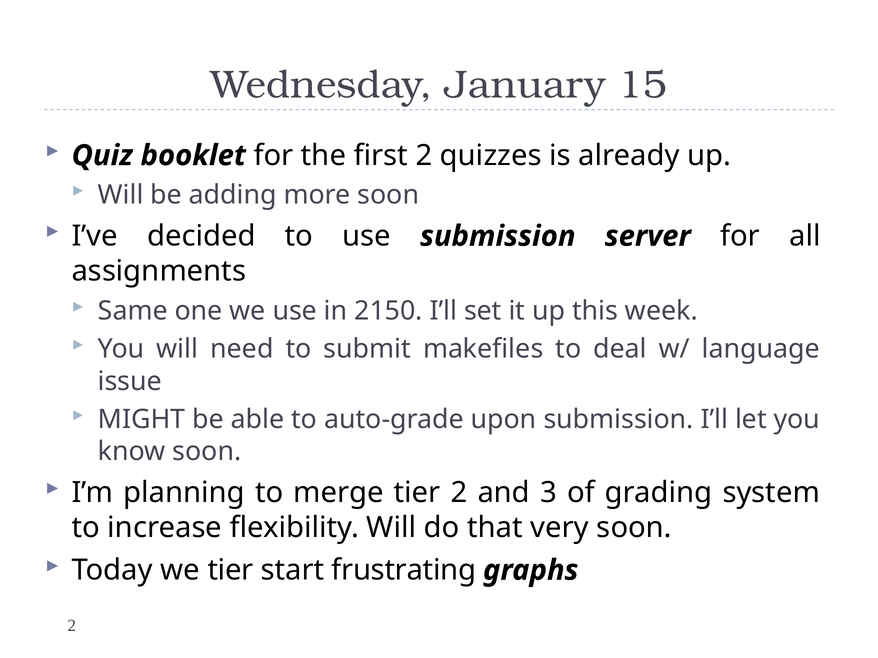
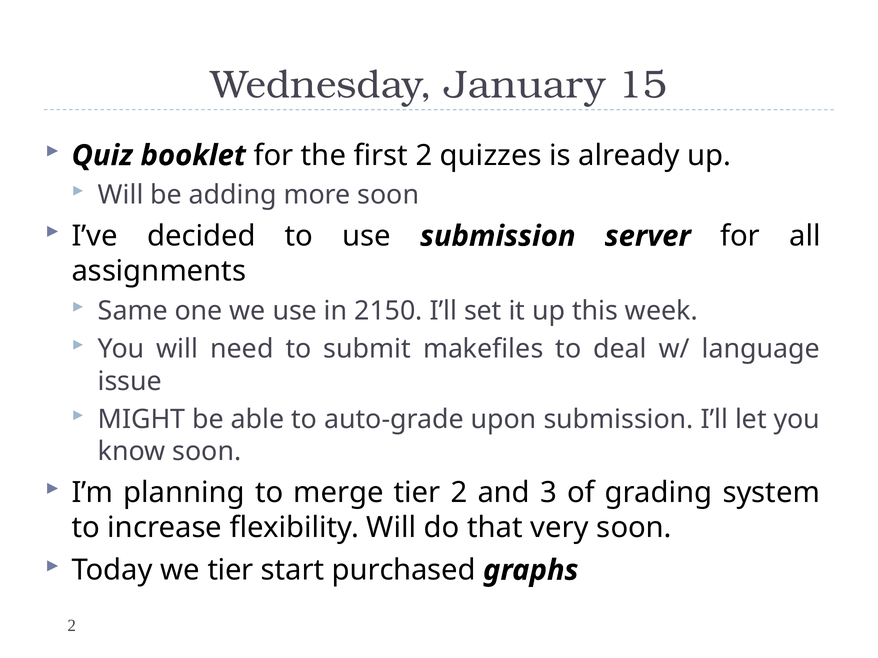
frustrating: frustrating -> purchased
